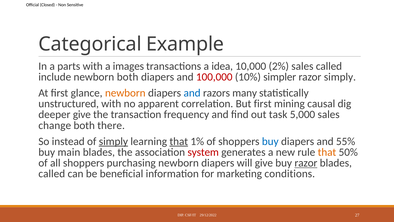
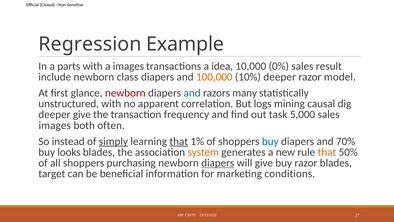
Categorical: Categorical -> Regression
2%: 2% -> 0%
sales called: called -> result
newborn both: both -> class
100,000 colour: red -> orange
10% simpler: simpler -> deeper
razor simply: simply -> model
newborn at (125, 93) colour: orange -> red
But first: first -> logs
change at (55, 125): change -> images
there: there -> often
55%: 55% -> 70%
main: main -> looks
system colour: red -> orange
diapers at (218, 163) underline: none -> present
razor at (306, 163) underline: present -> none
called at (52, 173): called -> target
